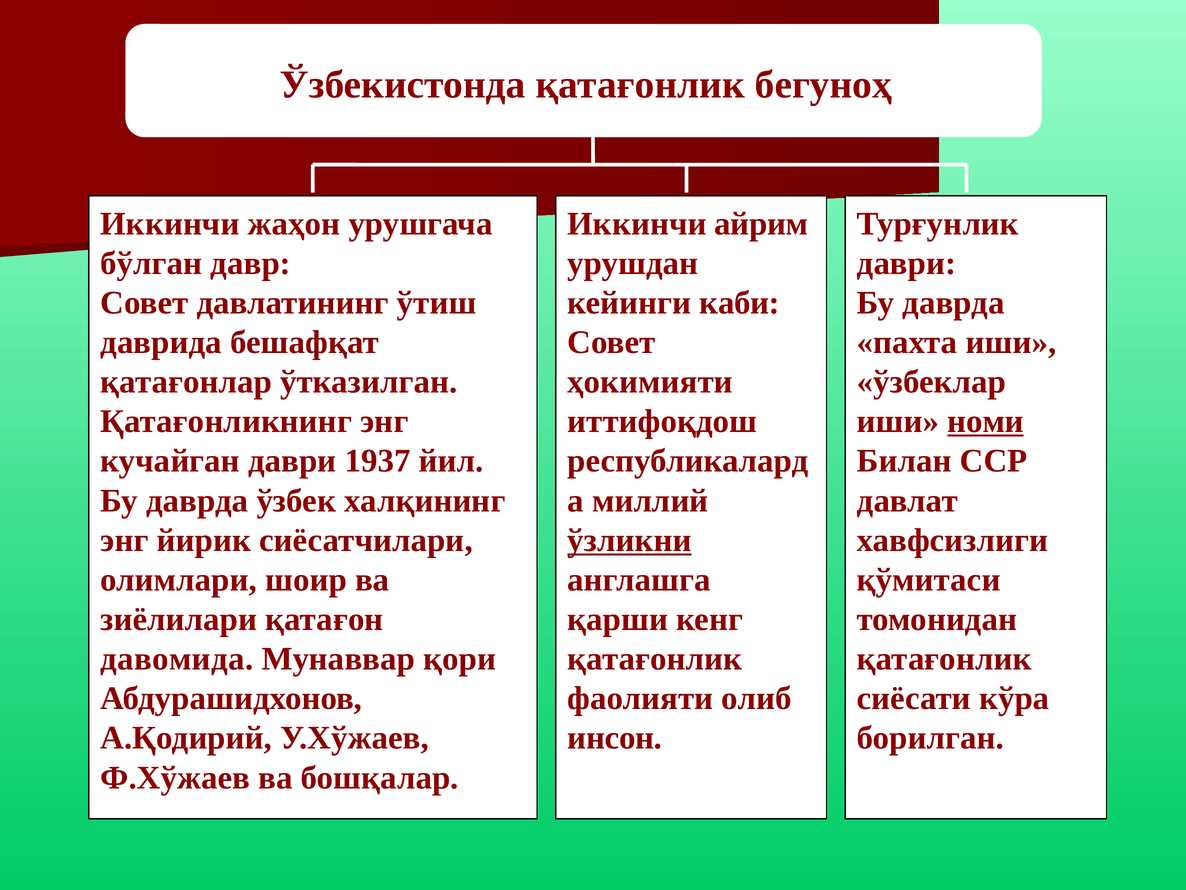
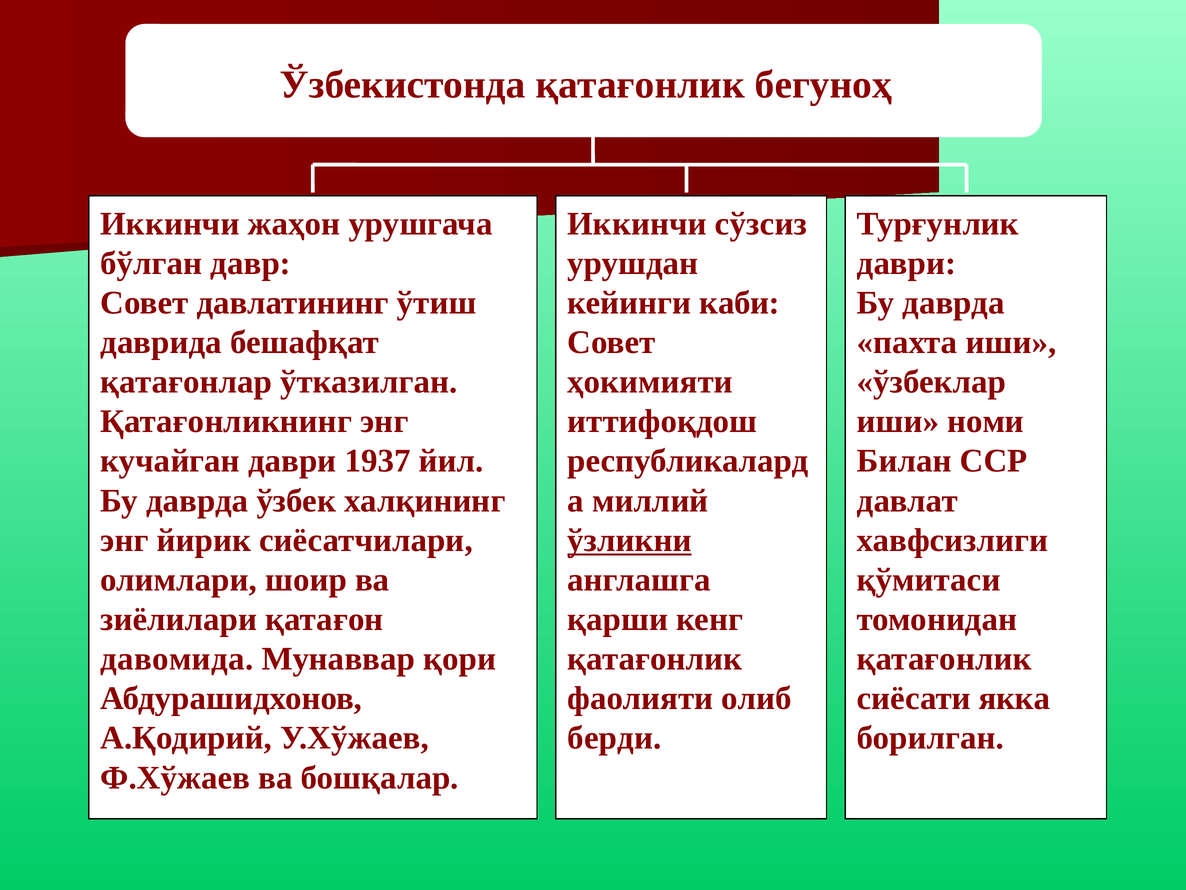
айрим: айрим -> сўзсиз
номи underline: present -> none
кўра: кўра -> якка
инсон: инсон -> берди
